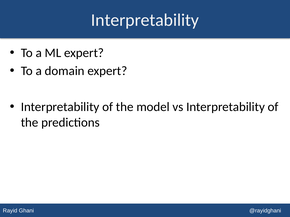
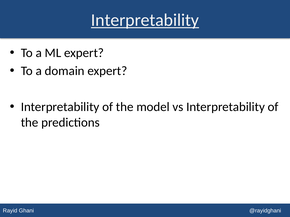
Interpretability at (145, 20) underline: none -> present
